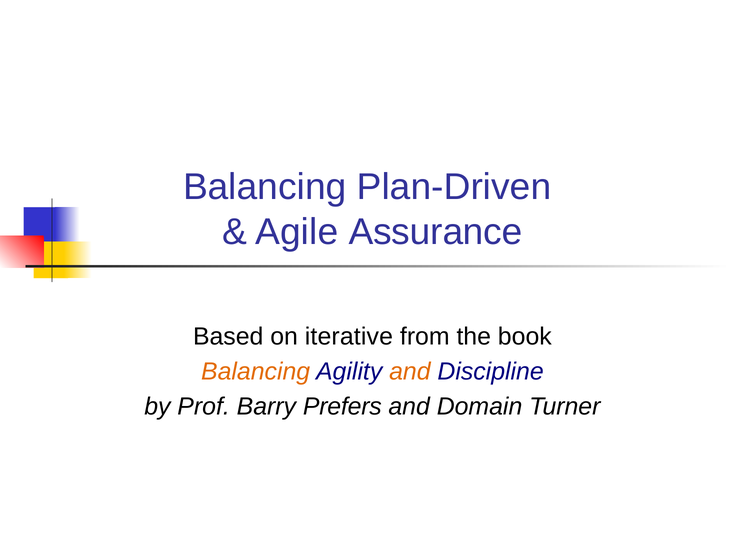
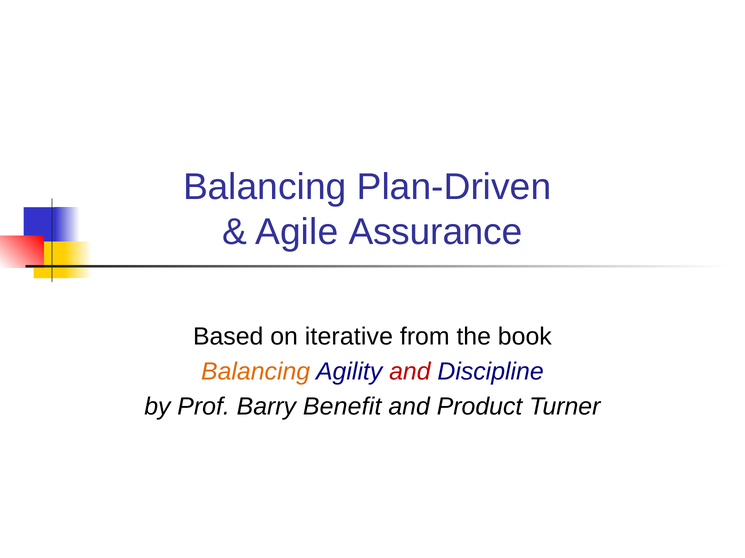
and at (410, 372) colour: orange -> red
Prefers: Prefers -> Benefit
Domain: Domain -> Product
